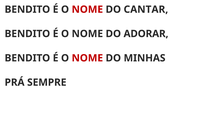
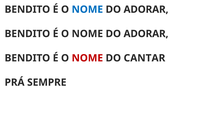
NOME at (87, 9) colour: red -> blue
CANTAR at (146, 9): CANTAR -> ADORAR
MINHAS: MINHAS -> CANTAR
